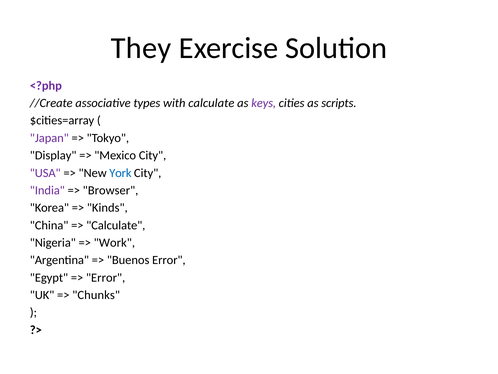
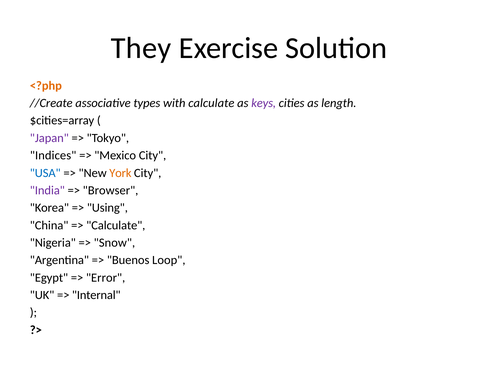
<?php colour: purple -> orange
scripts: scripts -> length
Display: Display -> Indices
USA colour: purple -> blue
York colour: blue -> orange
Kinds: Kinds -> Using
Work: Work -> Snow
Buenos Error: Error -> Loop
Chunks: Chunks -> Internal
